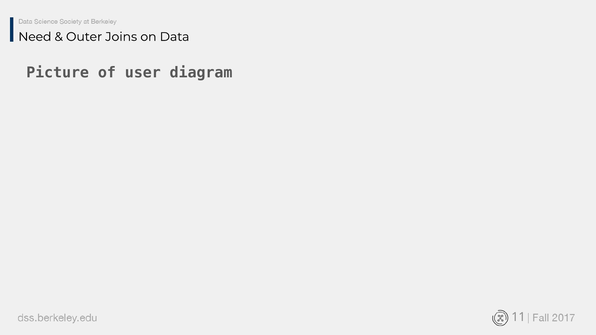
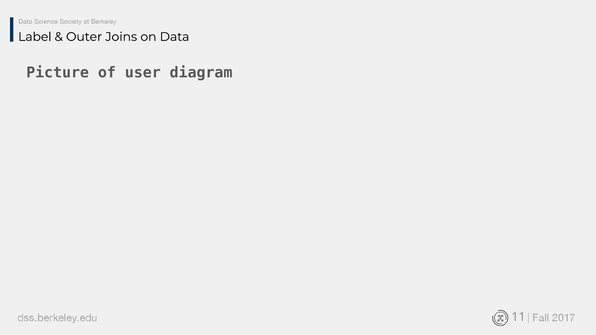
Need: Need -> Label
